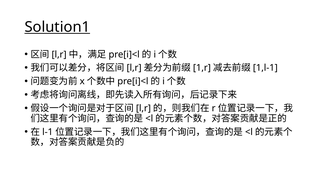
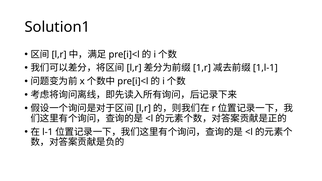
Solution1 underline: present -> none
